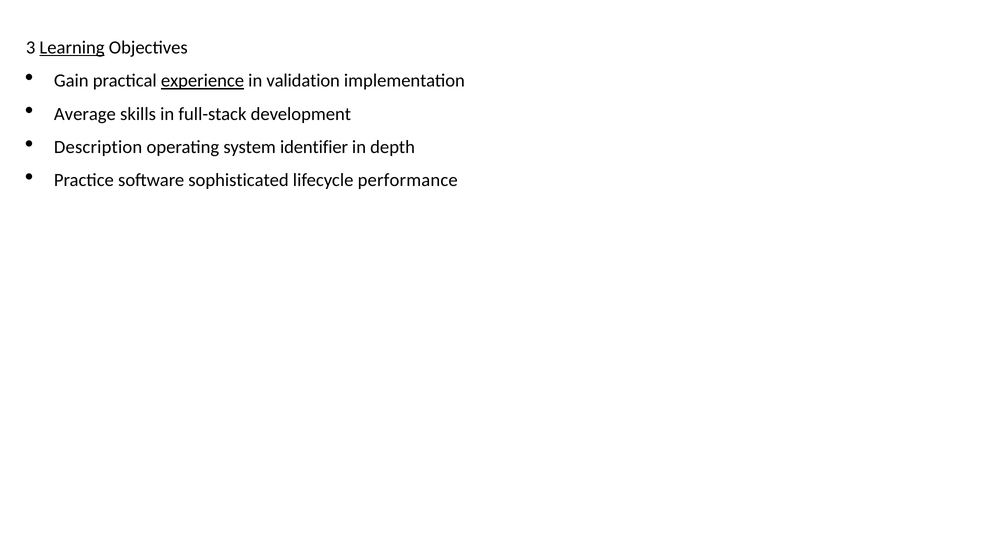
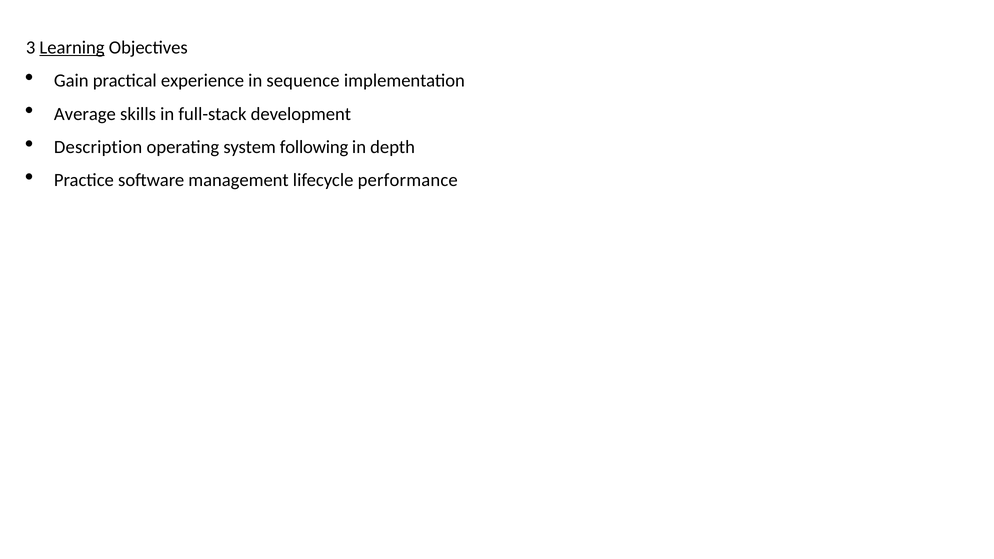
experience underline: present -> none
validation: validation -> sequence
identifier: identifier -> following
sophisticated: sophisticated -> management
